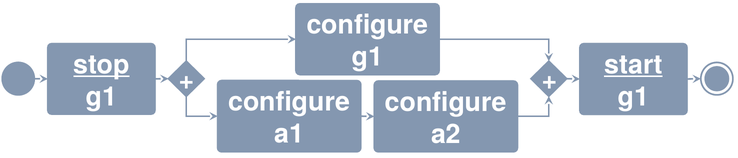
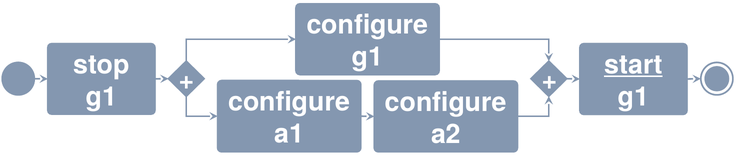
stop underline: present -> none
